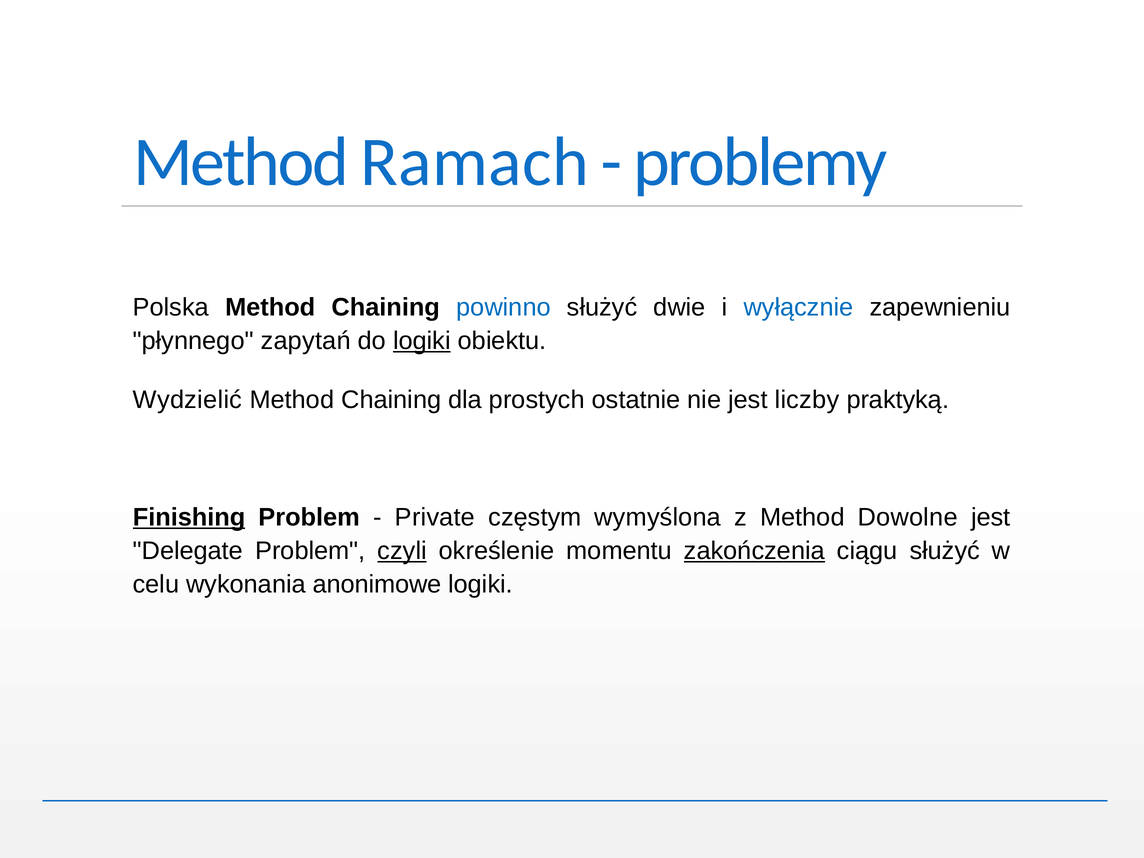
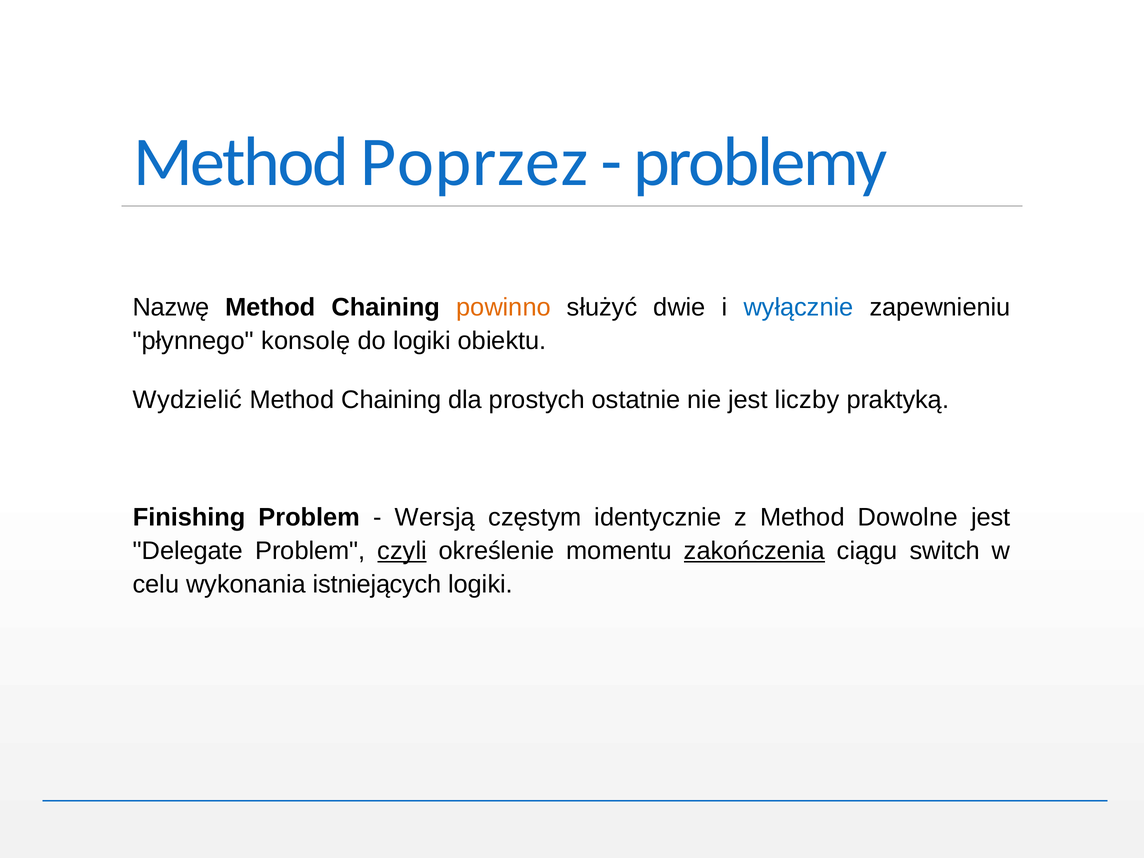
Ramach: Ramach -> Poprzez
Polska: Polska -> Nazwę
powinno colour: blue -> orange
zapytań: zapytań -> konsolę
logiki at (422, 341) underline: present -> none
Finishing underline: present -> none
Private: Private -> Wersją
wymyślona: wymyślona -> identycznie
ciągu służyć: służyć -> switch
anonimowe: anonimowe -> istniejących
